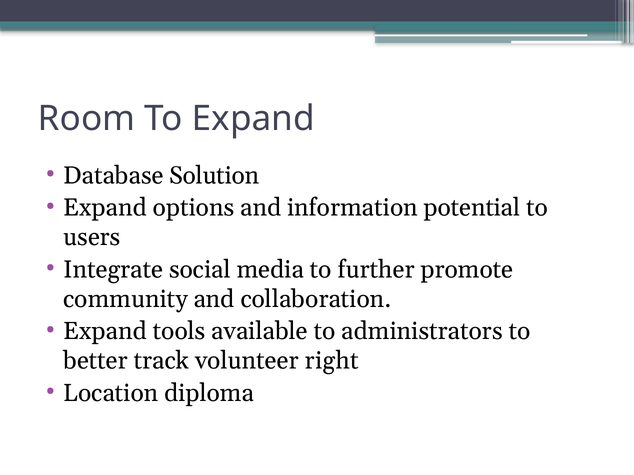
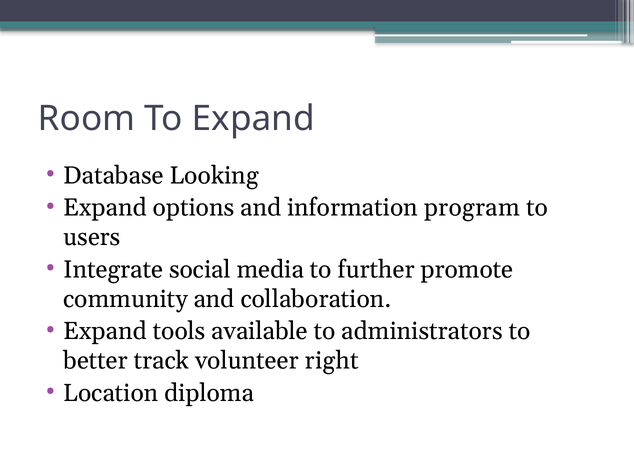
Solution: Solution -> Looking
potential: potential -> program
